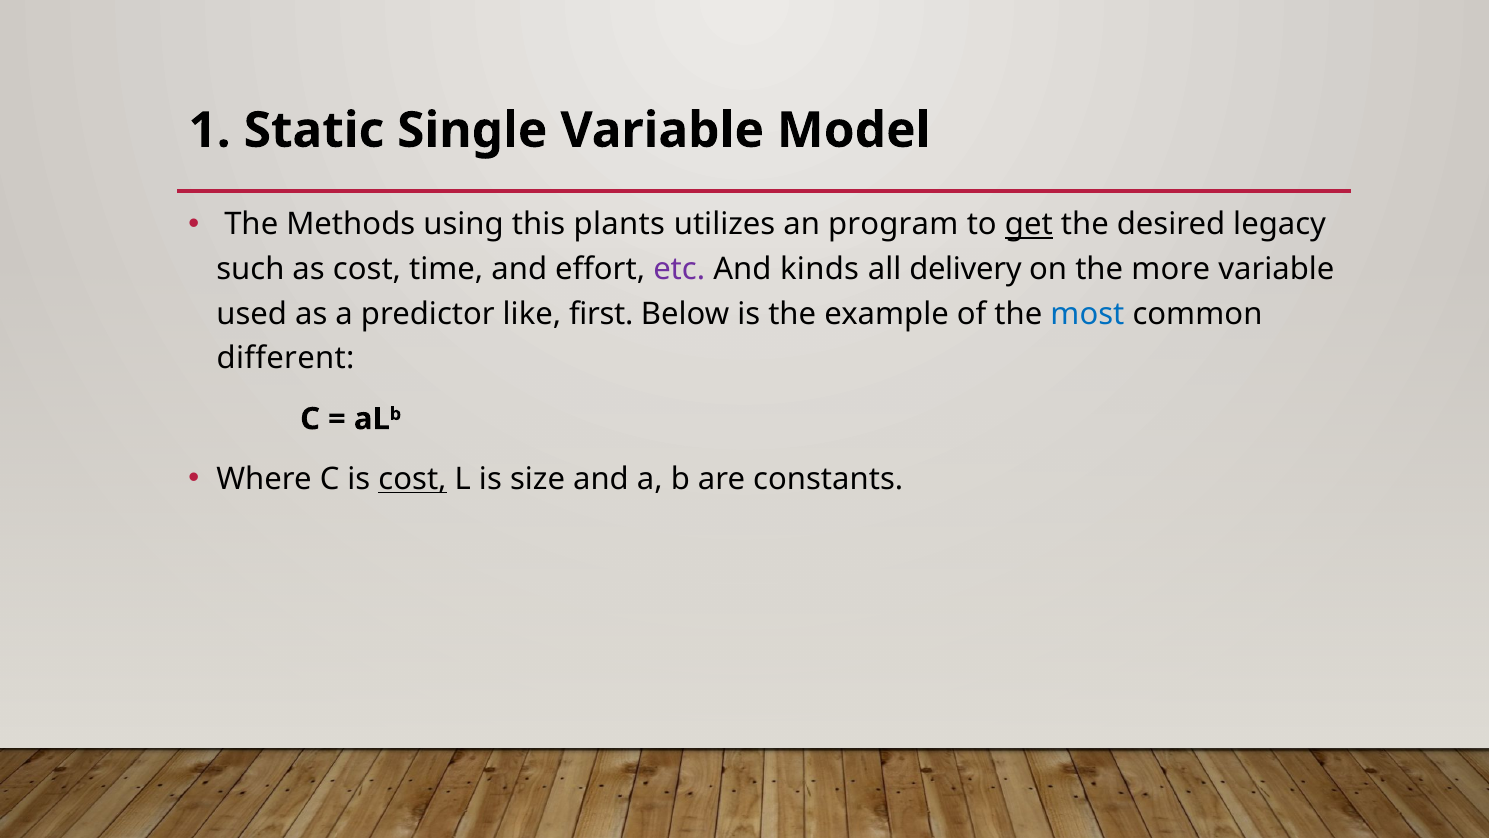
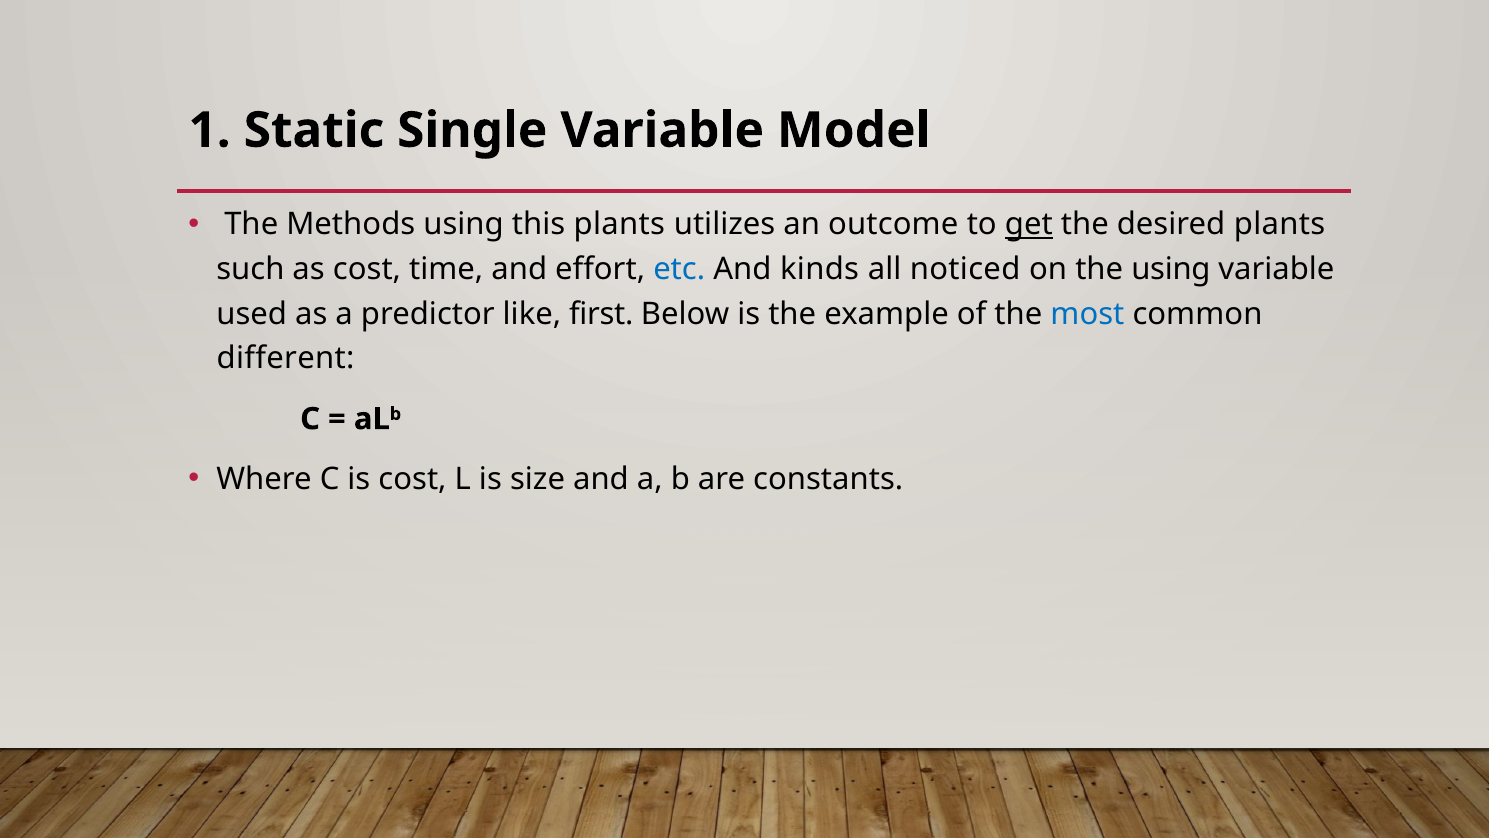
program: program -> outcome
desired legacy: legacy -> plants
etc colour: purple -> blue
delivery: delivery -> noticed
the more: more -> using
cost at (413, 479) underline: present -> none
